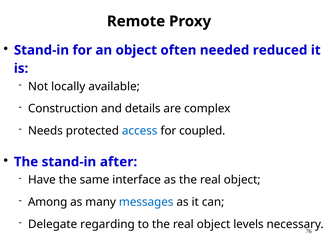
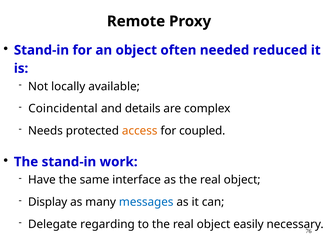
Construction: Construction -> Coincidental
access colour: blue -> orange
after: after -> work
Among: Among -> Display
levels: levels -> easily
